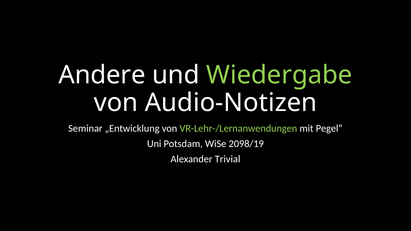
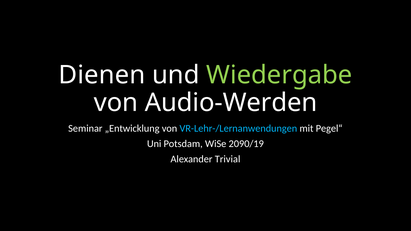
Andere: Andere -> Dienen
Audio-Notizen: Audio-Notizen -> Audio-Werden
VR-Lehr-/Lernanwendungen colour: light green -> light blue
2098/19: 2098/19 -> 2090/19
